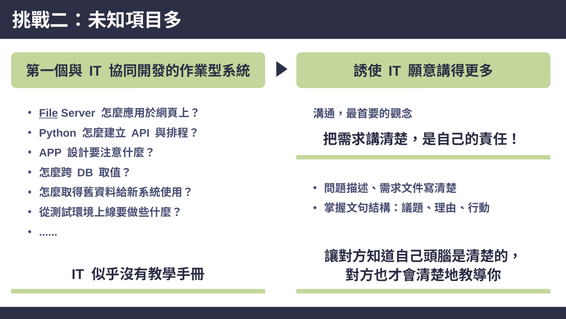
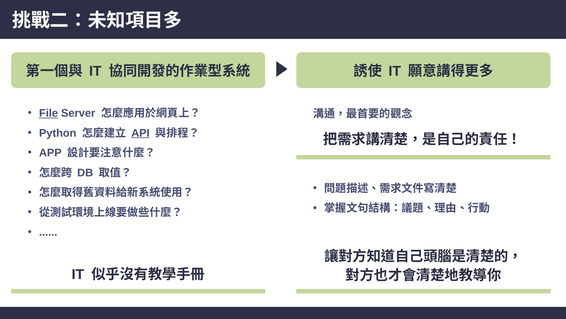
API underline: none -> present
